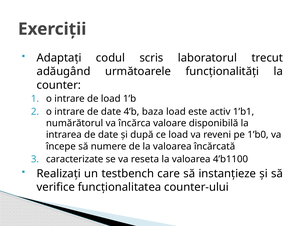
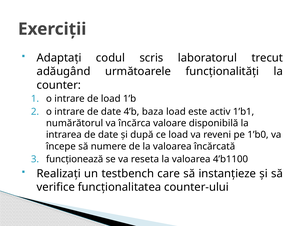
caracterizate: caracterizate -> funcționează
